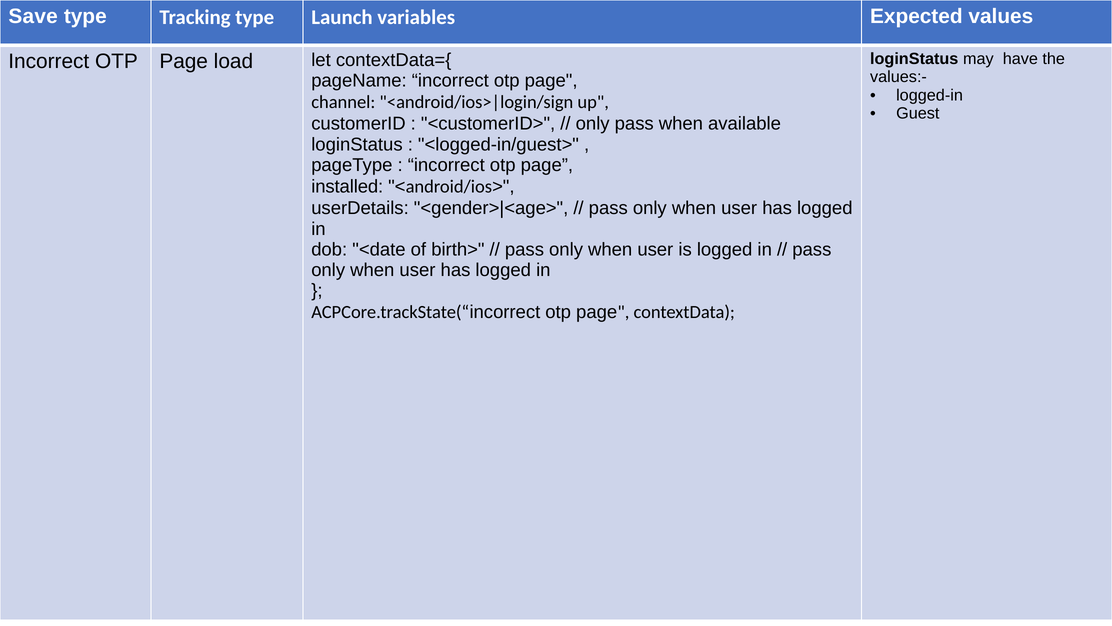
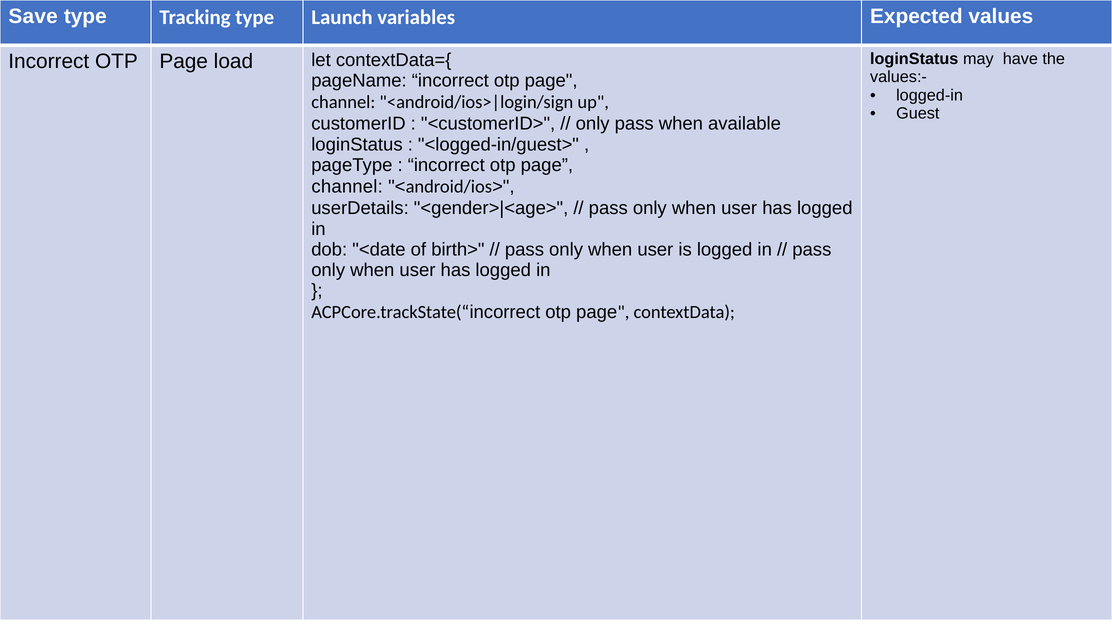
installed at (347, 187): installed -> channel
